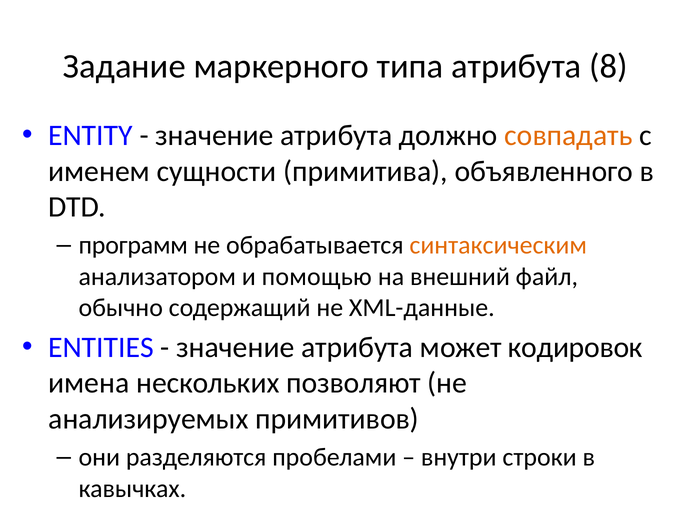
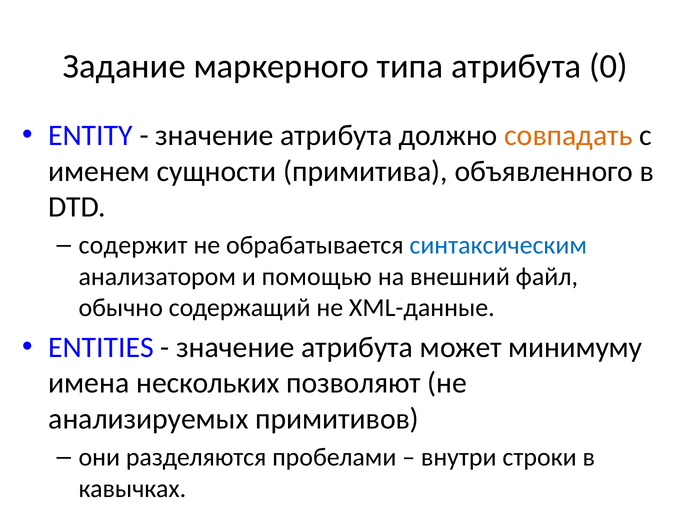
8: 8 -> 0
программ: программ -> содержит
синтаксическим colour: orange -> blue
кодировок: кодировок -> минимуму
